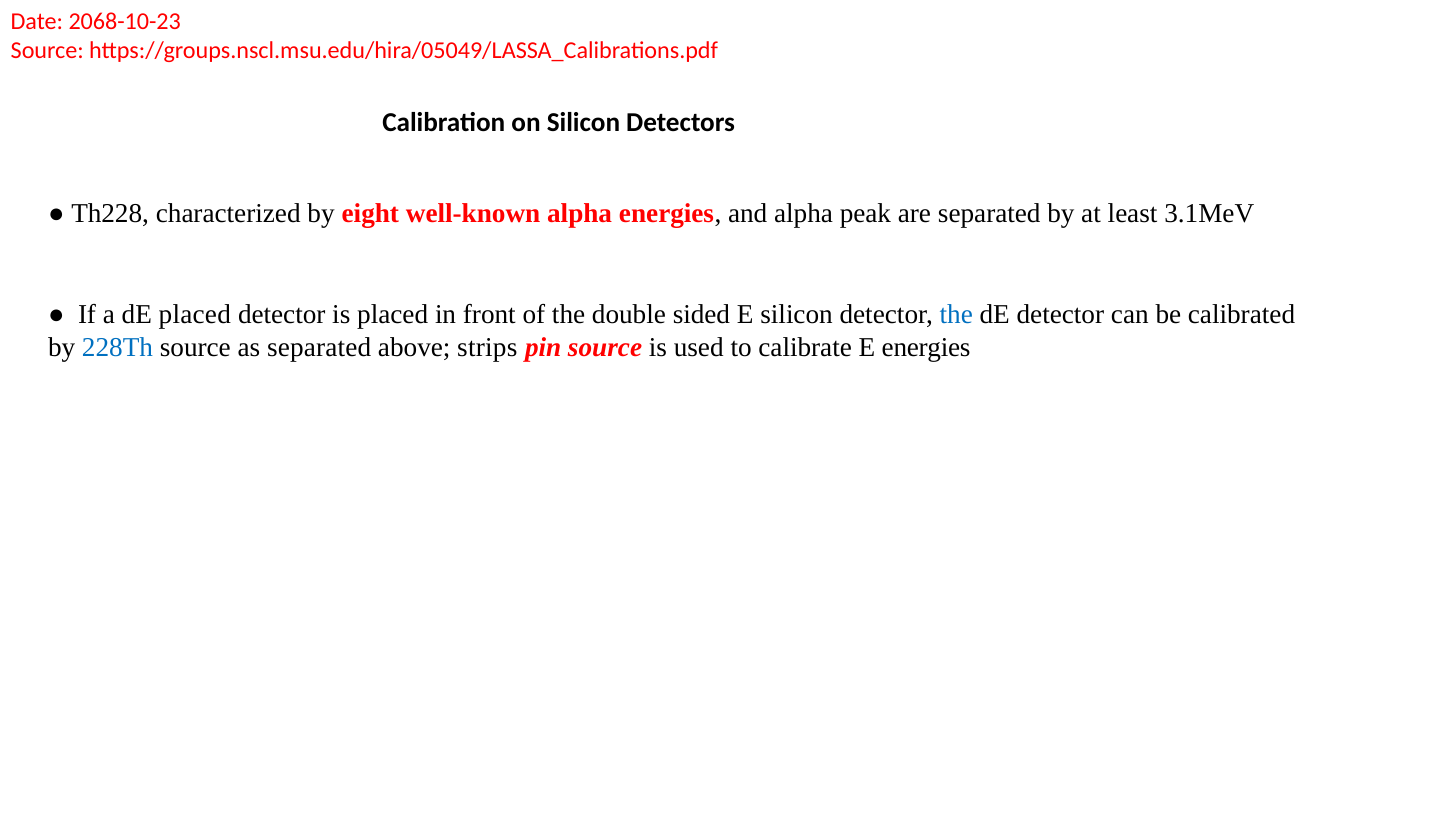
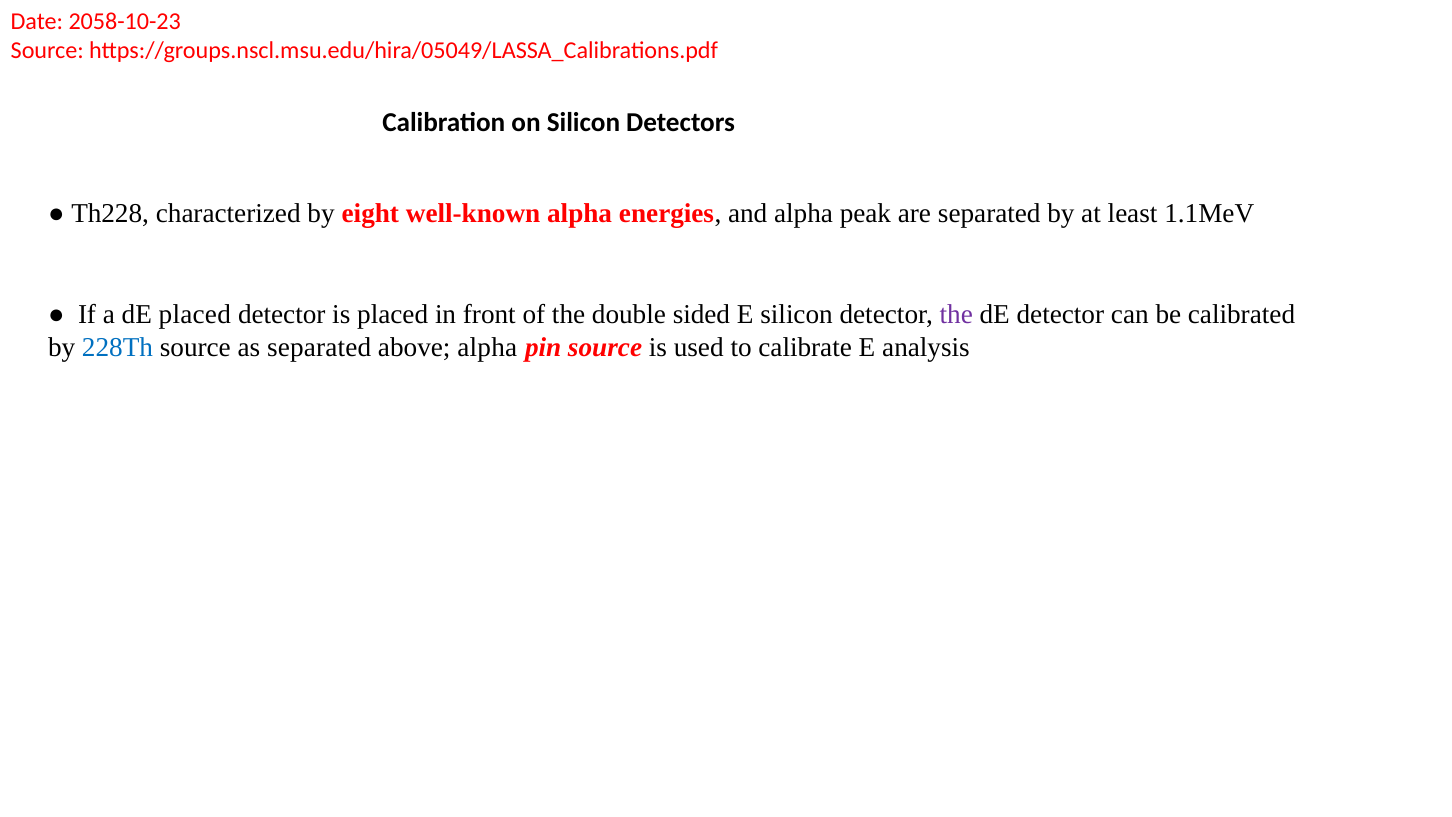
2068-10-23: 2068-10-23 -> 2058-10-23
3.1MeV: 3.1MeV -> 1.1MeV
the at (956, 315) colour: blue -> purple
above strips: strips -> alpha
E energies: energies -> analysis
